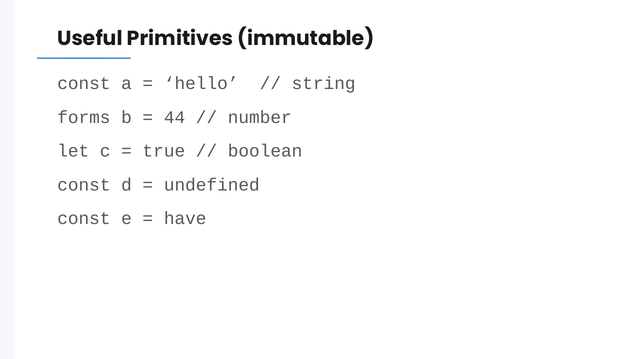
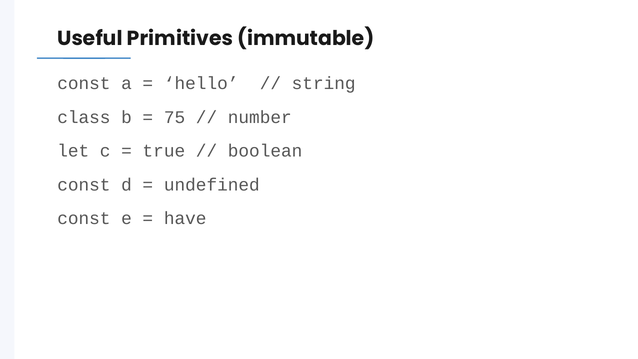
forms: forms -> class
44: 44 -> 75
